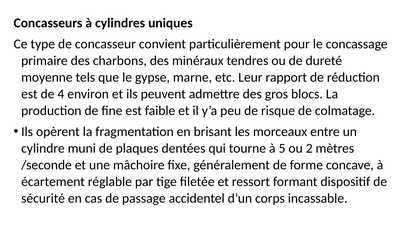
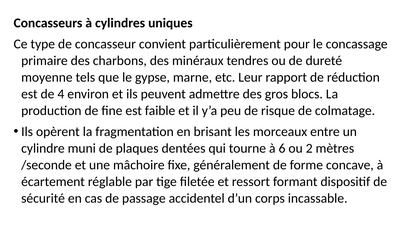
5: 5 -> 6
